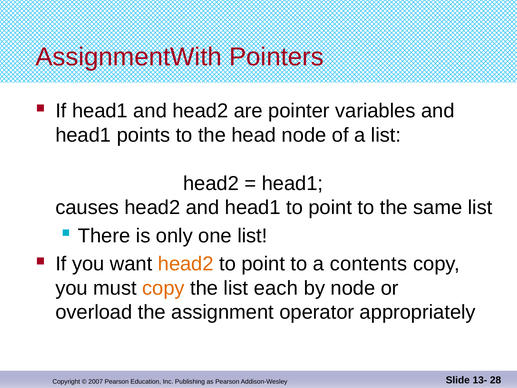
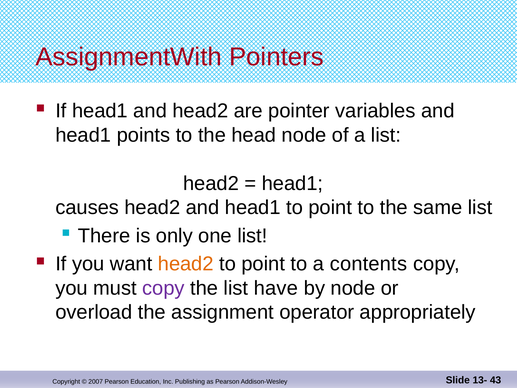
copy at (163, 288) colour: orange -> purple
each: each -> have
28: 28 -> 43
